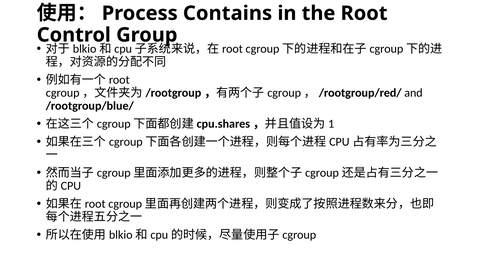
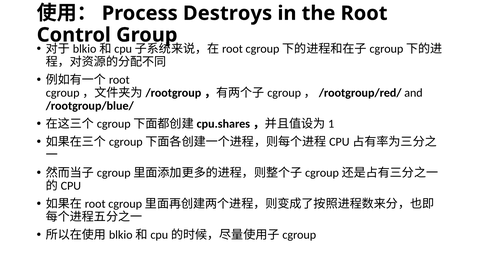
Contains: Contains -> Destroys
